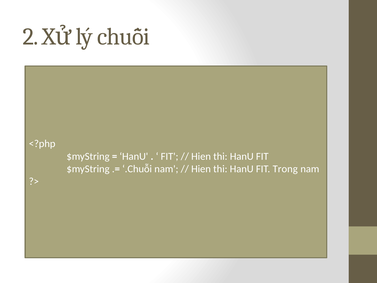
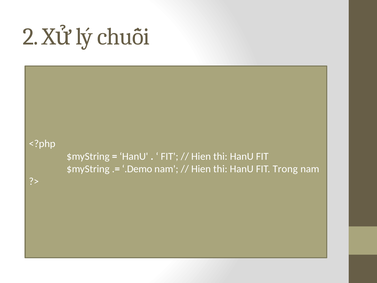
.Chuỗi: .Chuỗi -> .Demo
